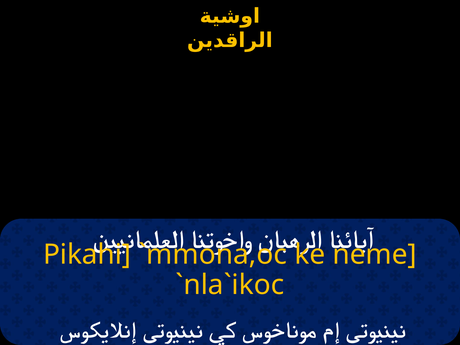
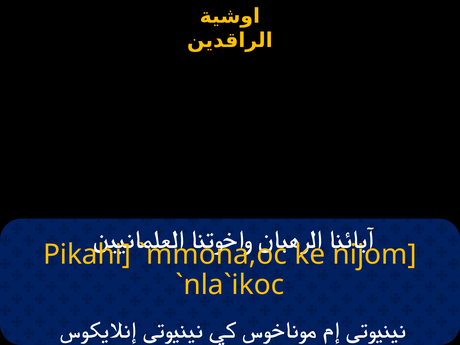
neme: neme -> nijom
